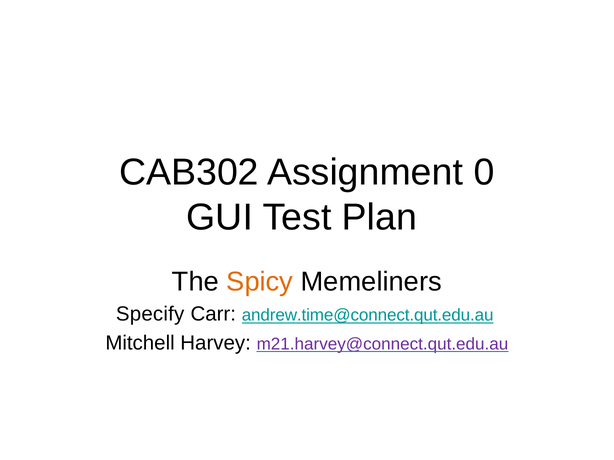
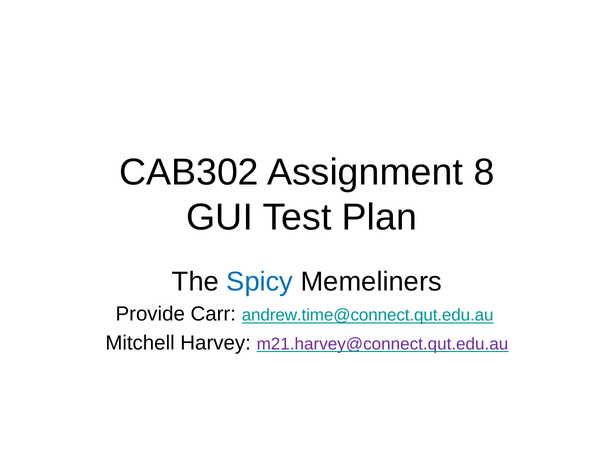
0: 0 -> 8
Spicy colour: orange -> blue
Specify: Specify -> Provide
